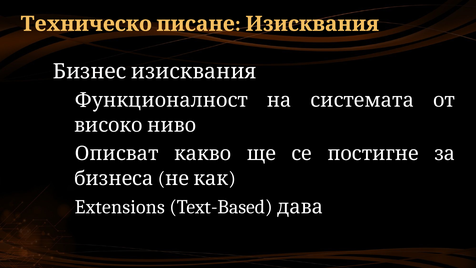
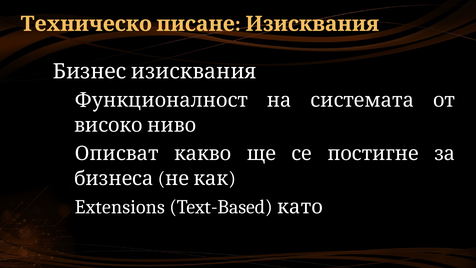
дава: дава -> като
